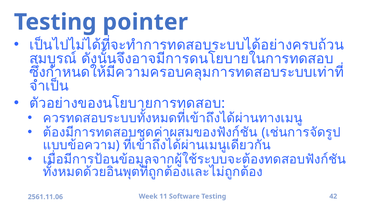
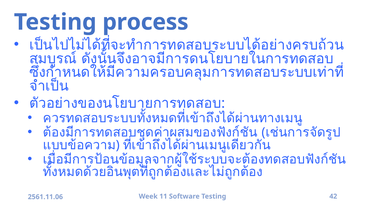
pointer: pointer -> process
